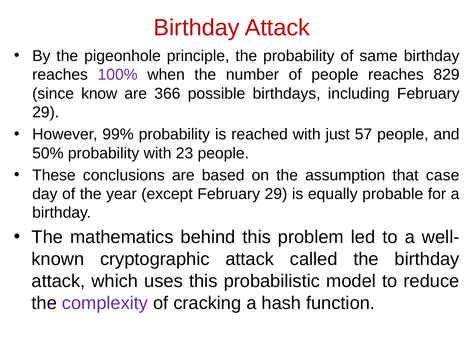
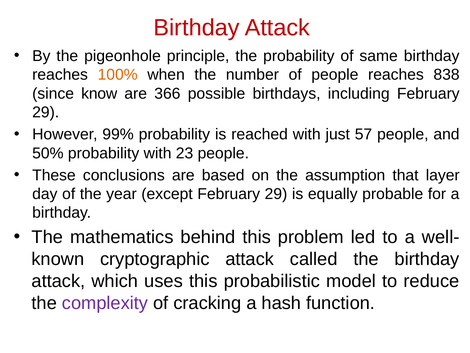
100% colour: purple -> orange
829: 829 -> 838
case: case -> layer
